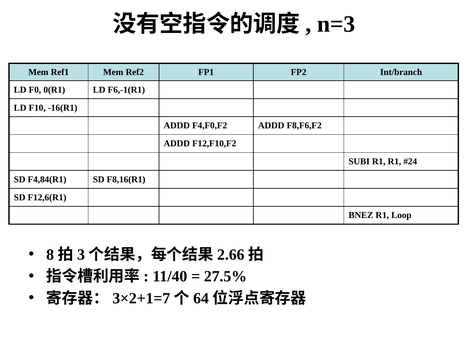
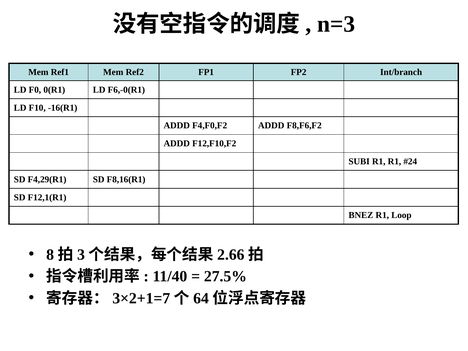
F6,-1(R1: F6,-1(R1 -> F6,-0(R1
F4,84(R1: F4,84(R1 -> F4,29(R1
F12,6(R1: F12,6(R1 -> F12,1(R1
